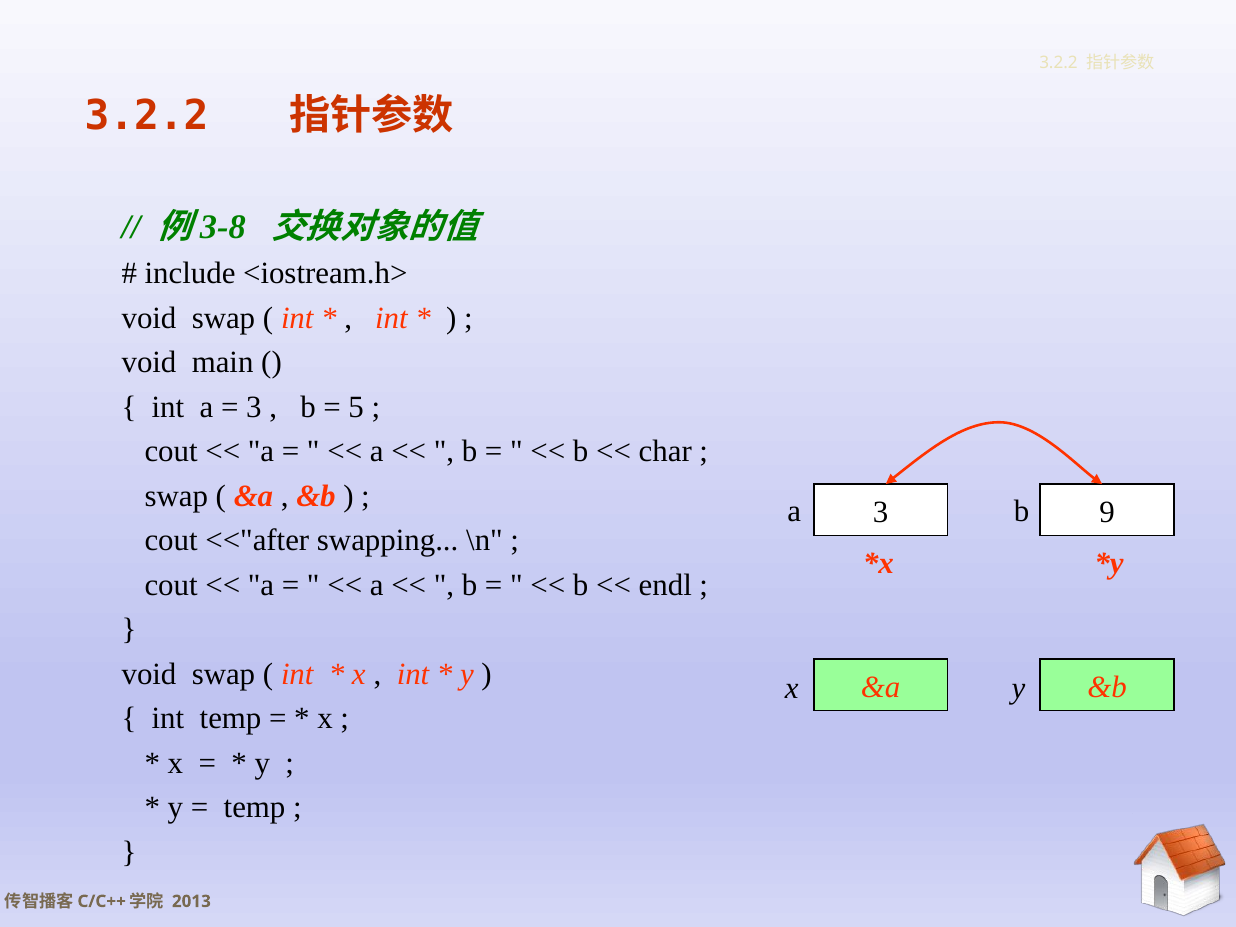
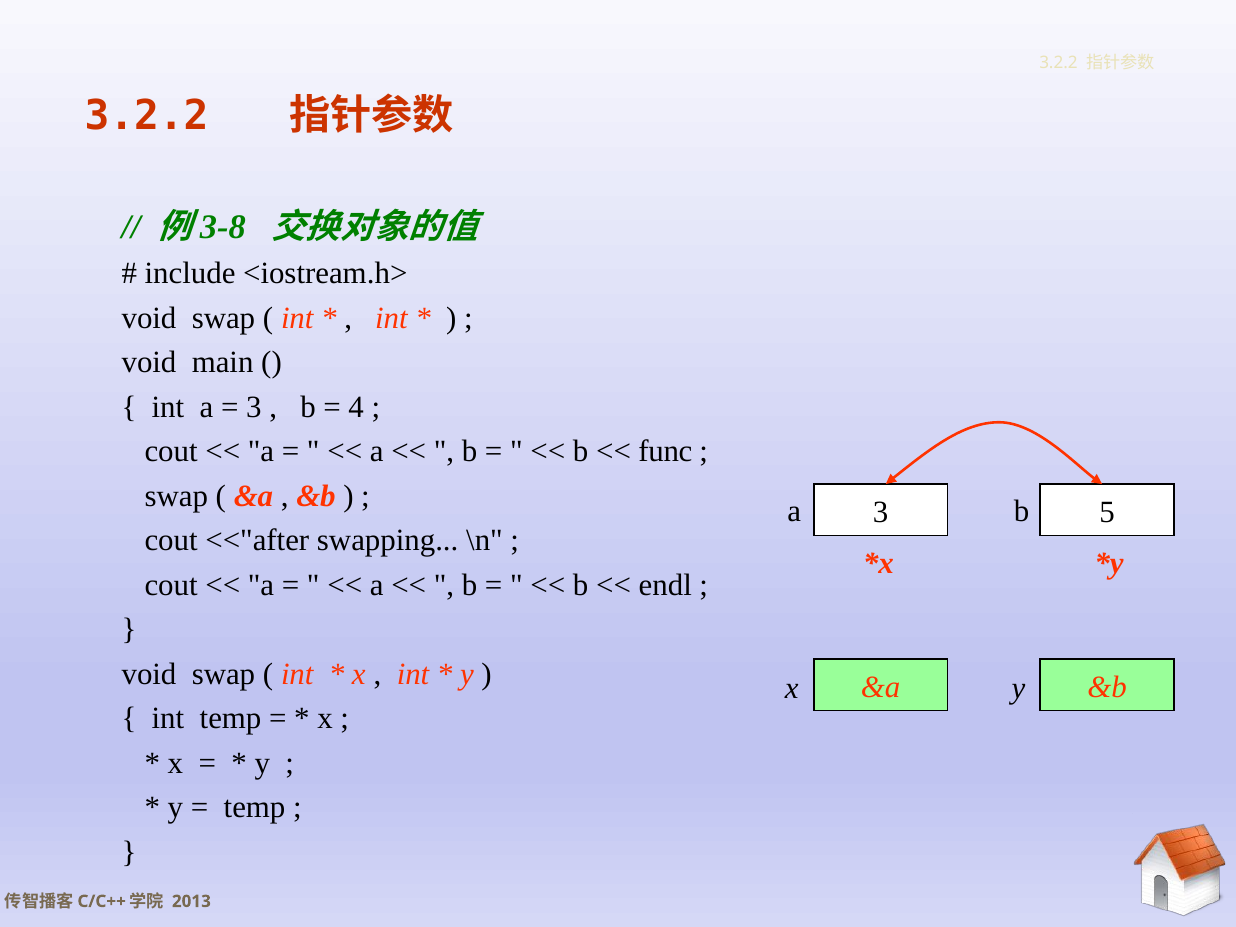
5: 5 -> 4
char: char -> func
9: 9 -> 5
